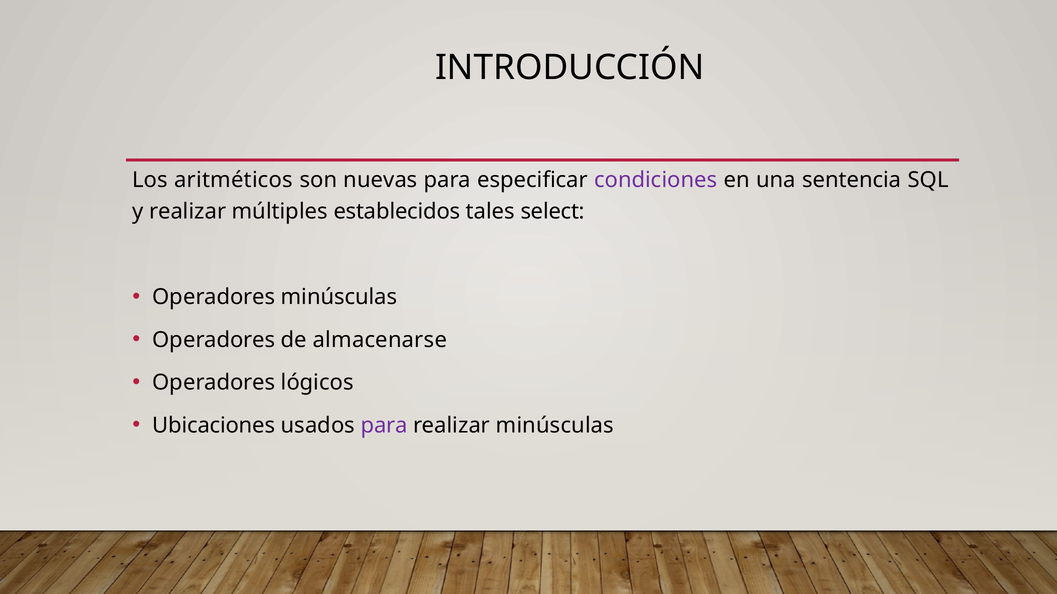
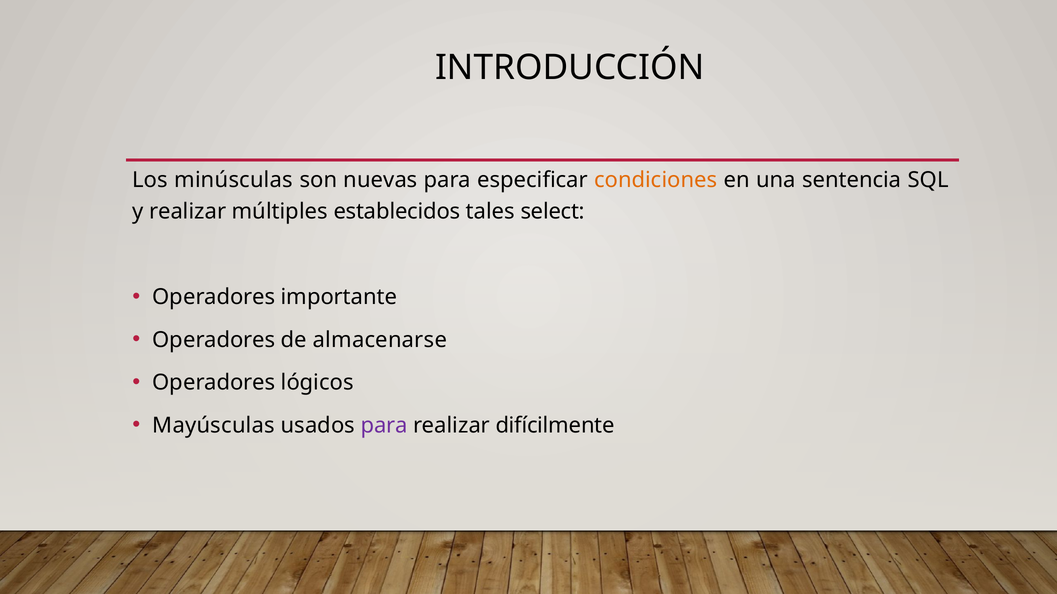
aritméticos: aritméticos -> minúsculas
condiciones colour: purple -> orange
Operadores minúsculas: minúsculas -> importante
Ubicaciones: Ubicaciones -> Mayúsculas
realizar minúsculas: minúsculas -> difícilmente
